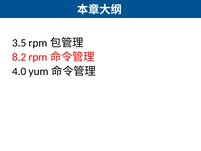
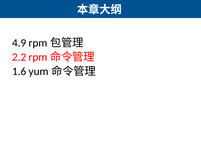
3.5: 3.5 -> 4.9
8.2: 8.2 -> 2.2
4.0: 4.0 -> 1.6
